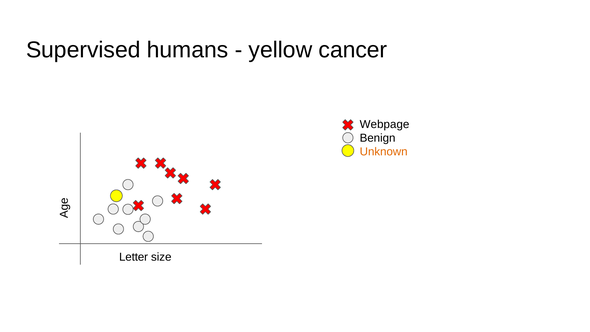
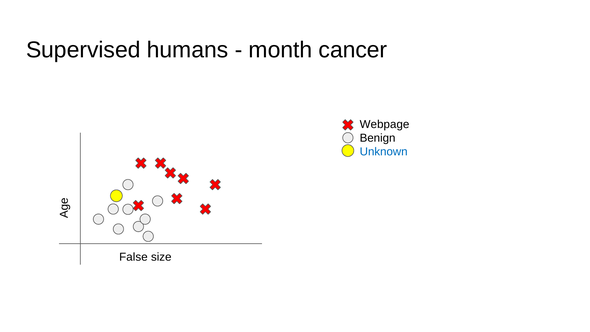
yellow: yellow -> month
Unknown colour: orange -> blue
Letter: Letter -> False
